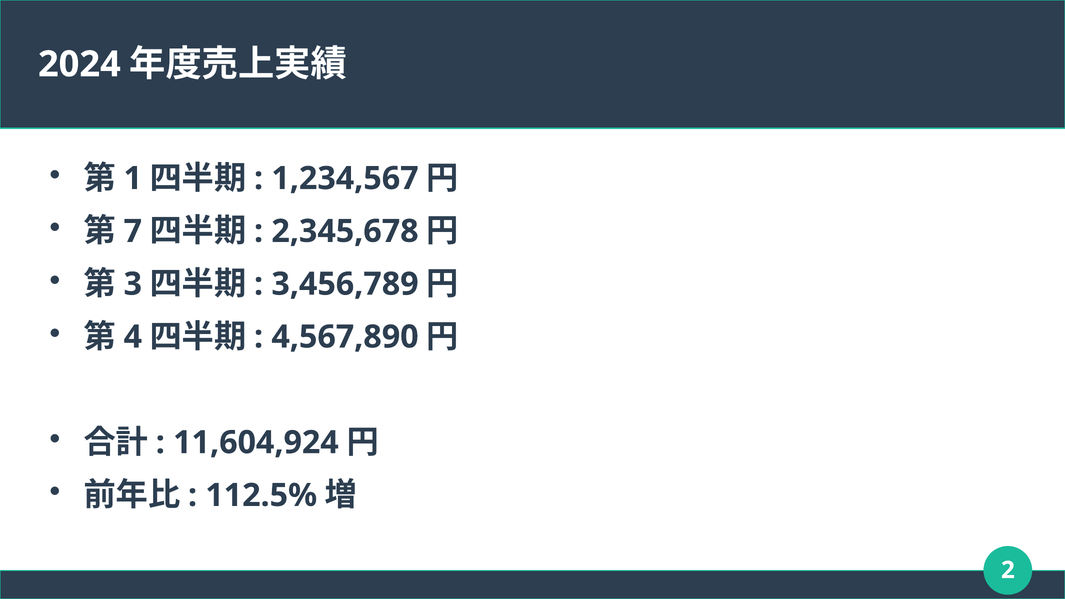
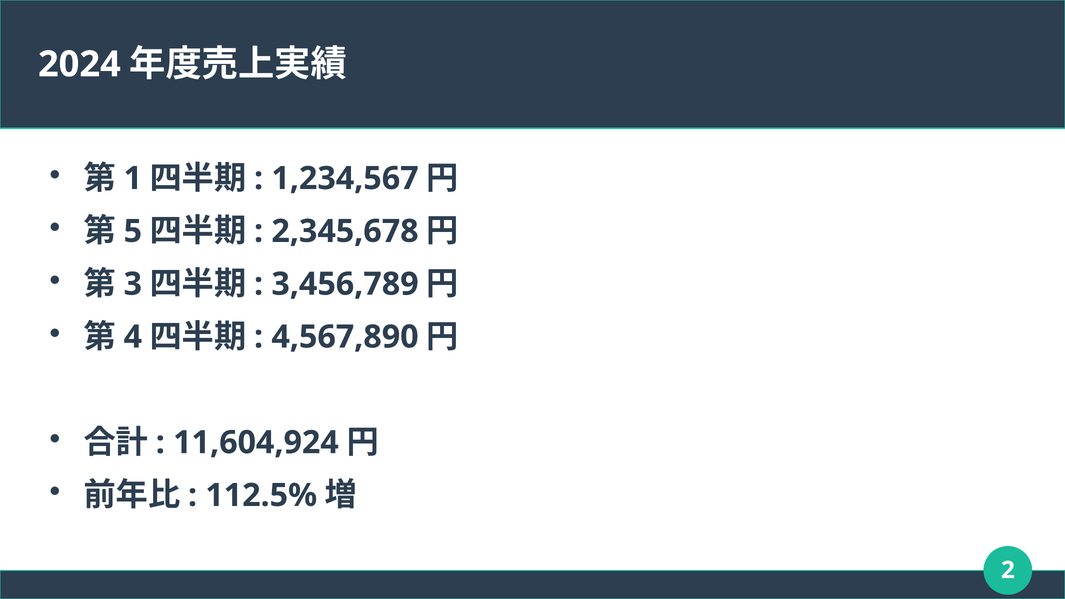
7: 7 -> 5
